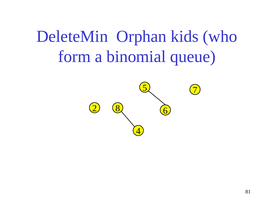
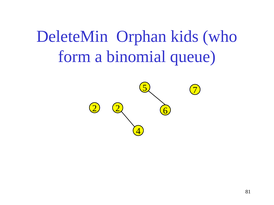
2 8: 8 -> 2
